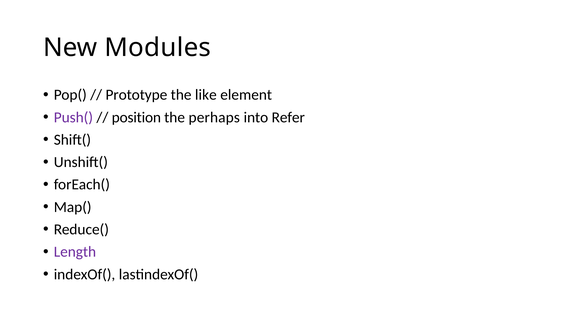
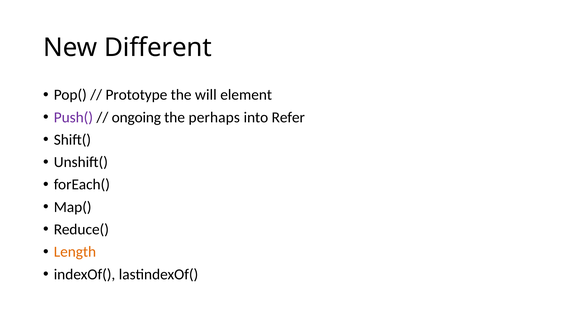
Modules: Modules -> Different
like: like -> will
position: position -> ongoing
Length colour: purple -> orange
